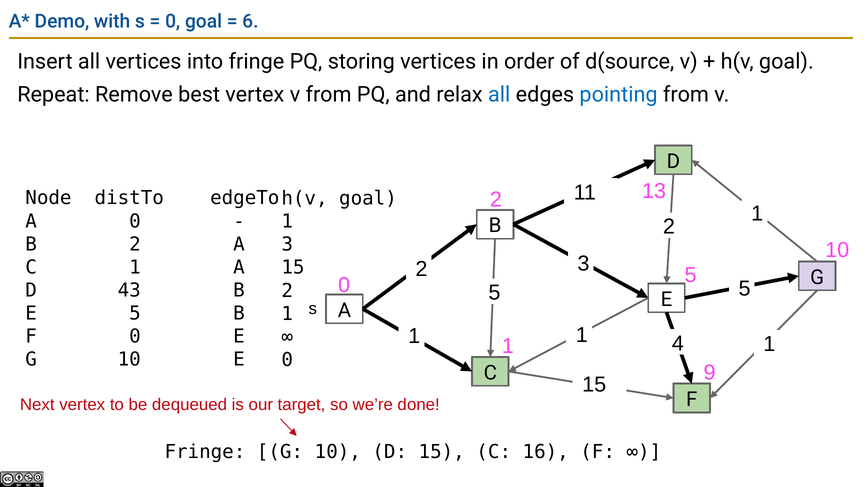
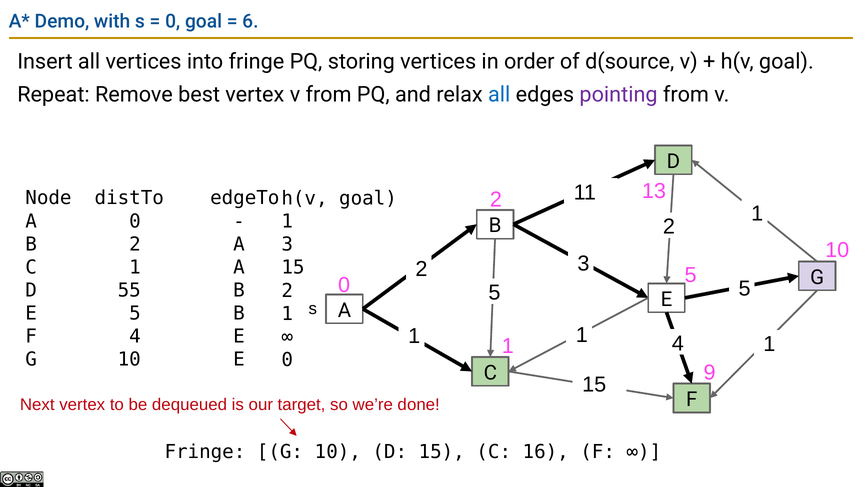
pointing colour: blue -> purple
43: 43 -> 55
F 0: 0 -> 4
